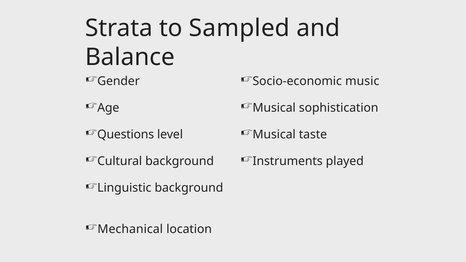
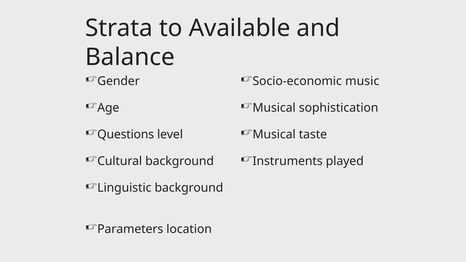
Sampled: Sampled -> Available
Mechanical: Mechanical -> Parameters
